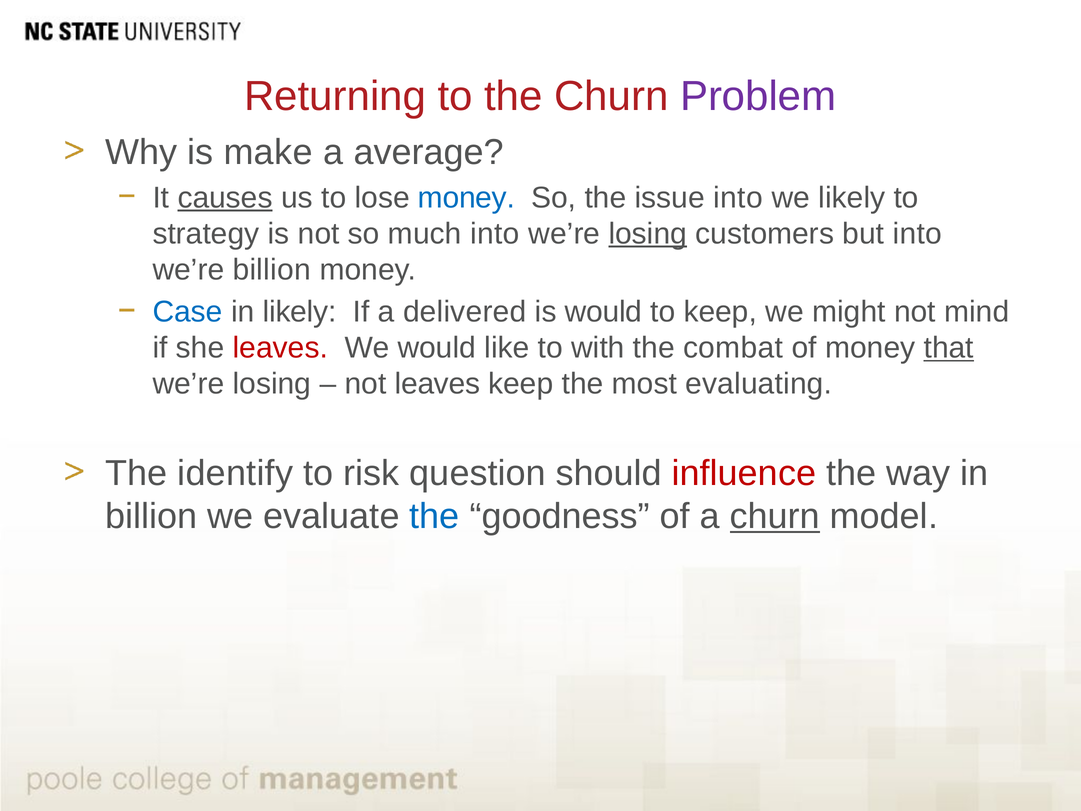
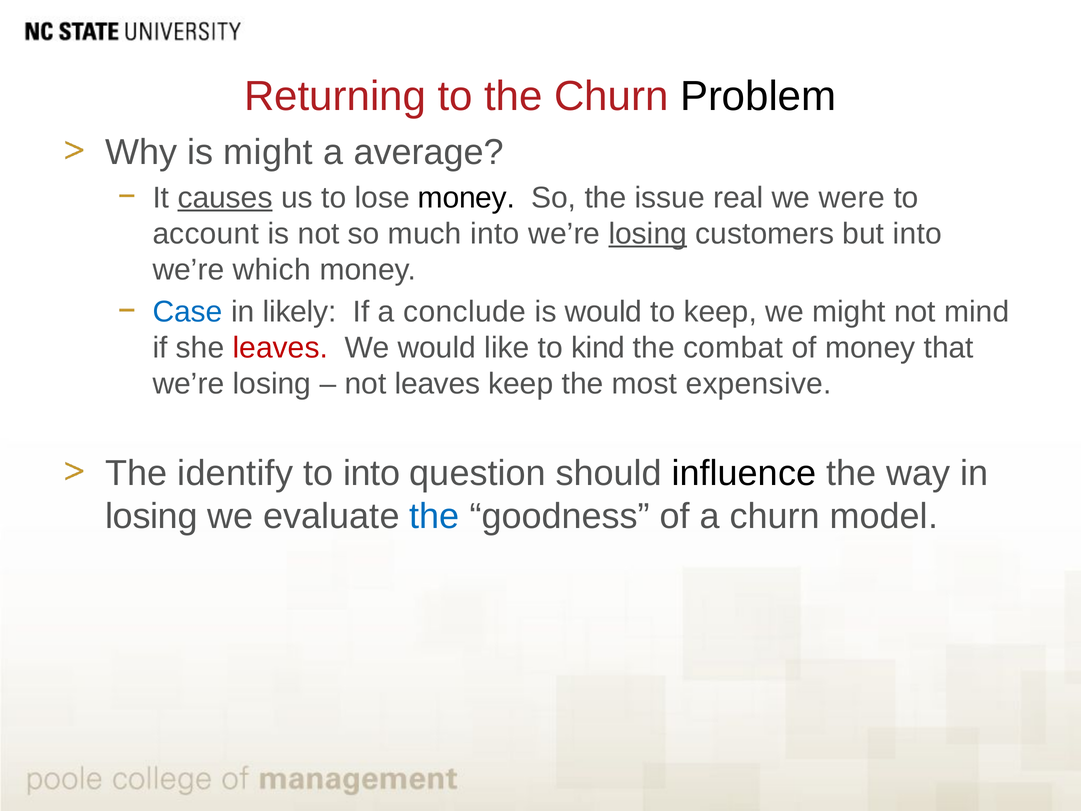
Problem colour: purple -> black
is make: make -> might
money at (466, 198) colour: blue -> black
issue into: into -> real
we likely: likely -> were
strategy: strategy -> account
we’re billion: billion -> which
delivered: delivered -> conclude
with: with -> kind
that underline: present -> none
evaluating: evaluating -> expensive
to risk: risk -> into
influence colour: red -> black
billion at (151, 516): billion -> losing
churn at (775, 516) underline: present -> none
